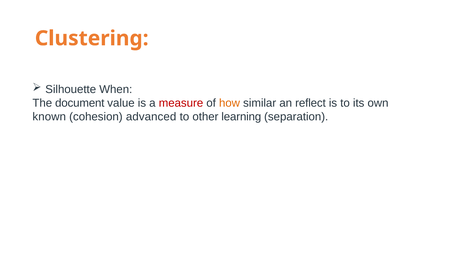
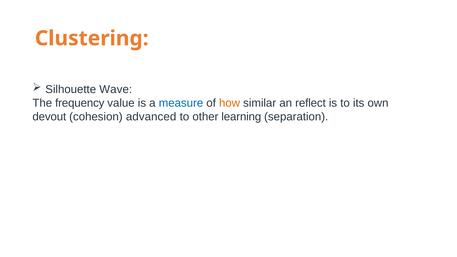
When: When -> Wave
document: document -> frequency
measure colour: red -> blue
known: known -> devout
